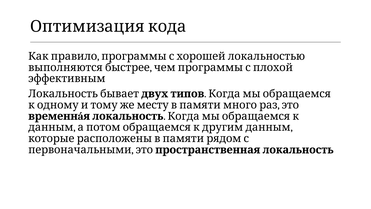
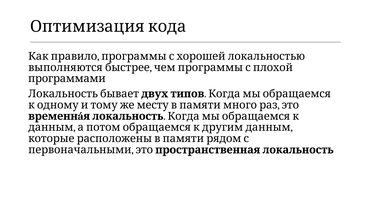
эффективным: эффективным -> программами
